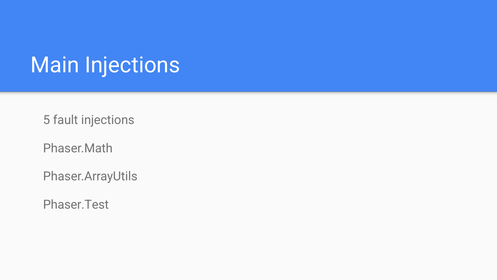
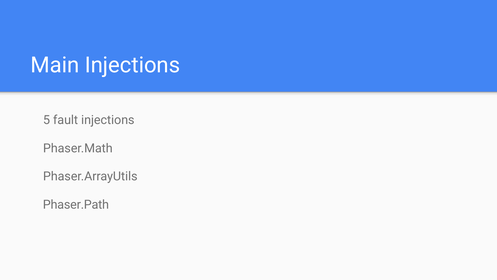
Phaser.Test: Phaser.Test -> Phaser.Path
